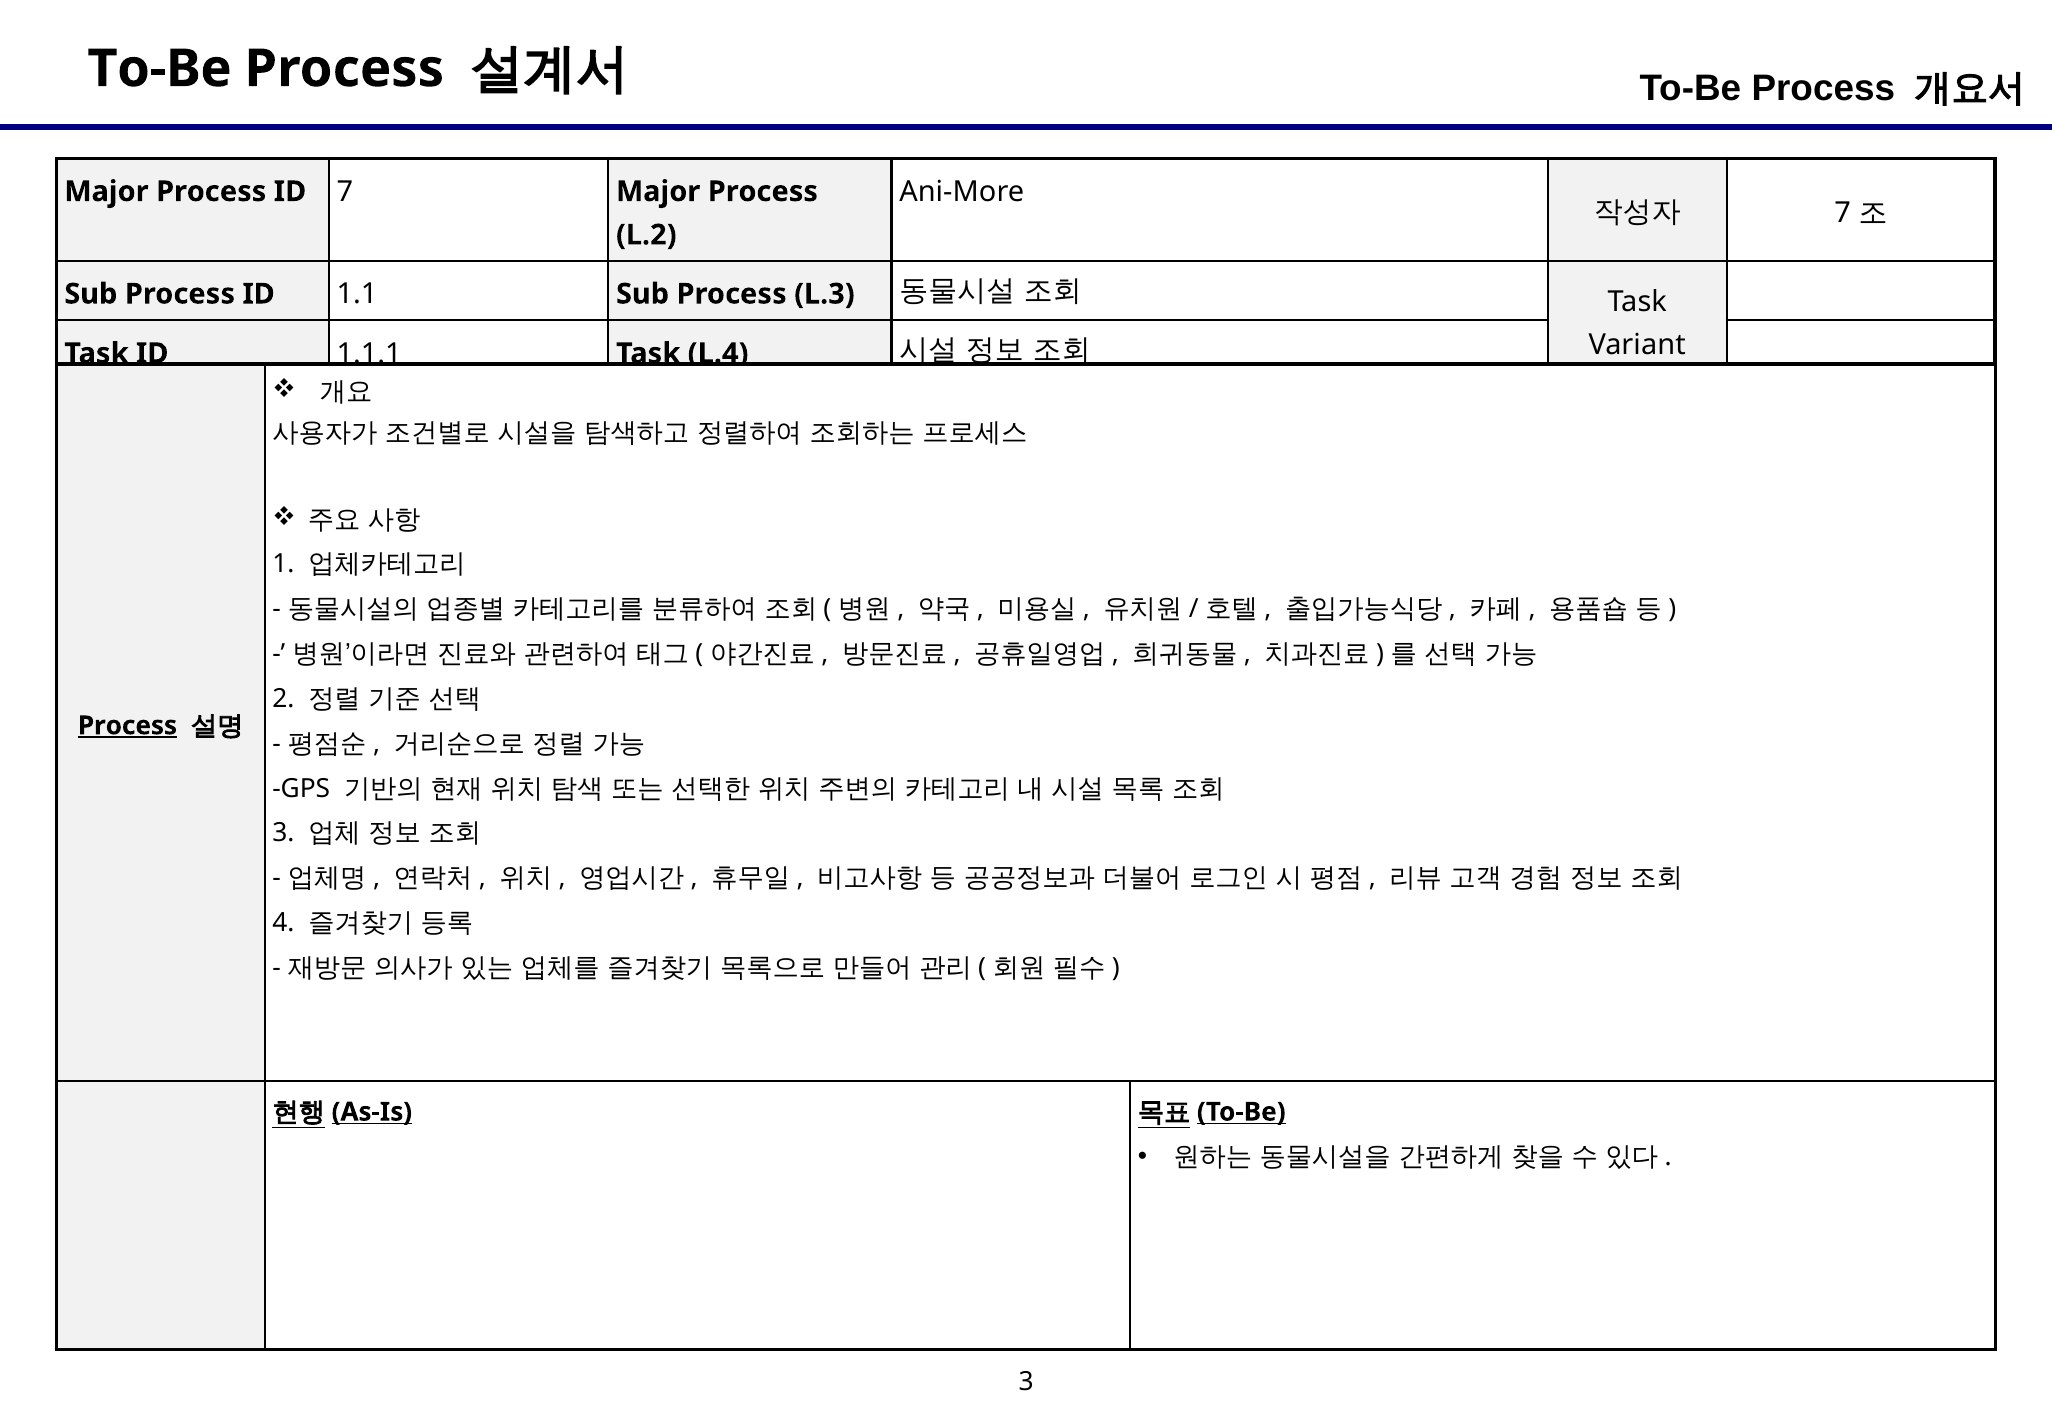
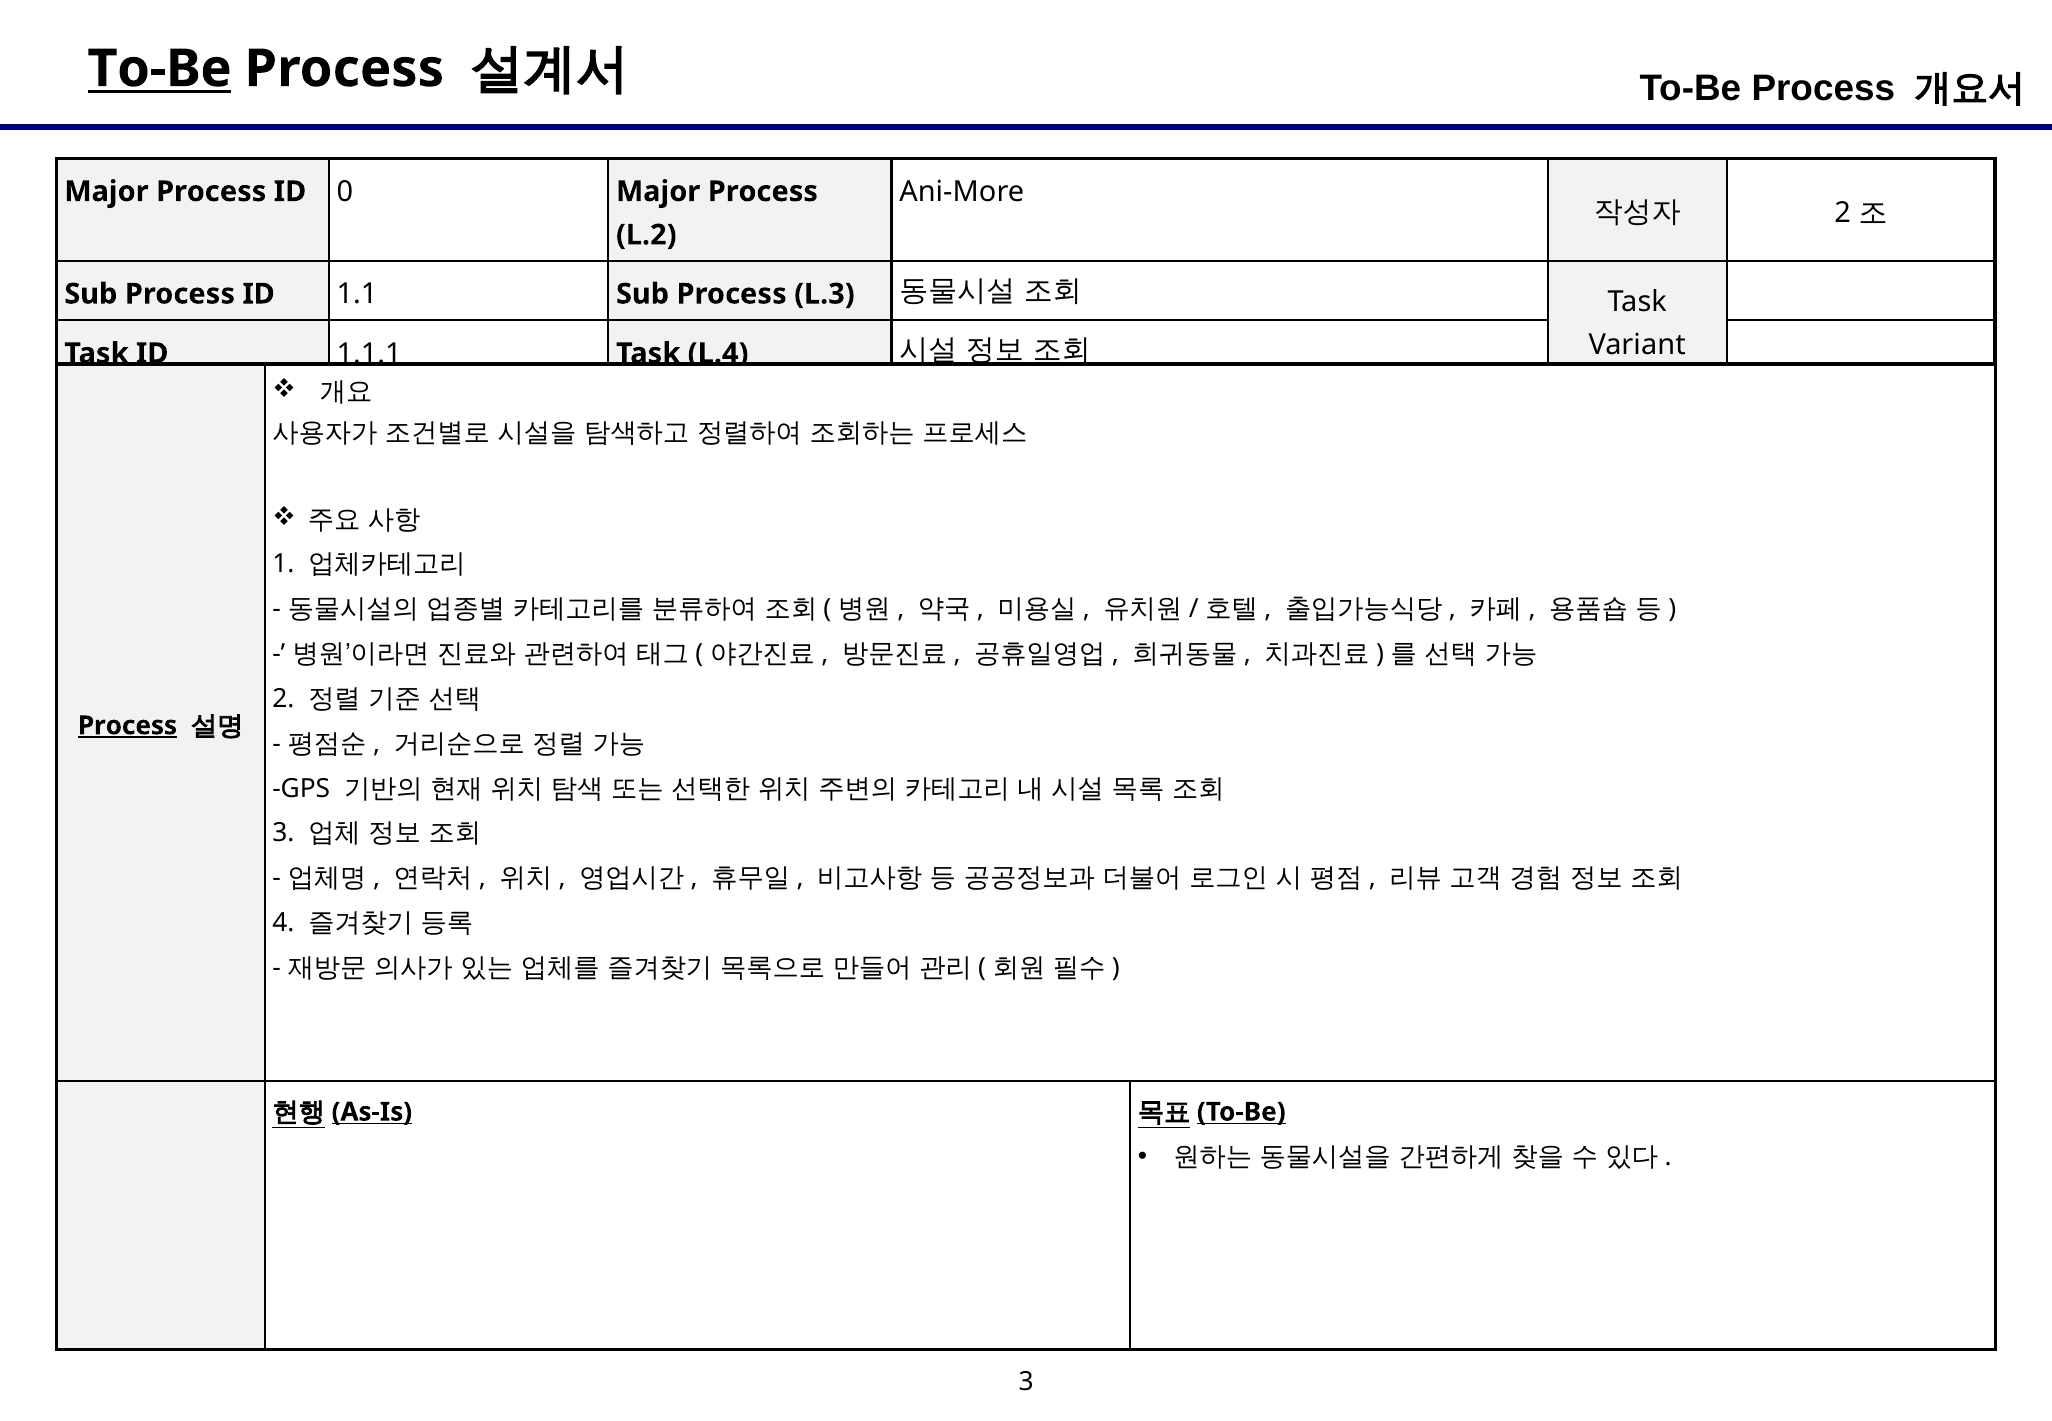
To-Be at (160, 69) underline: none -> present
ID 7: 7 -> 0
7 at (1843, 213): 7 -> 2
